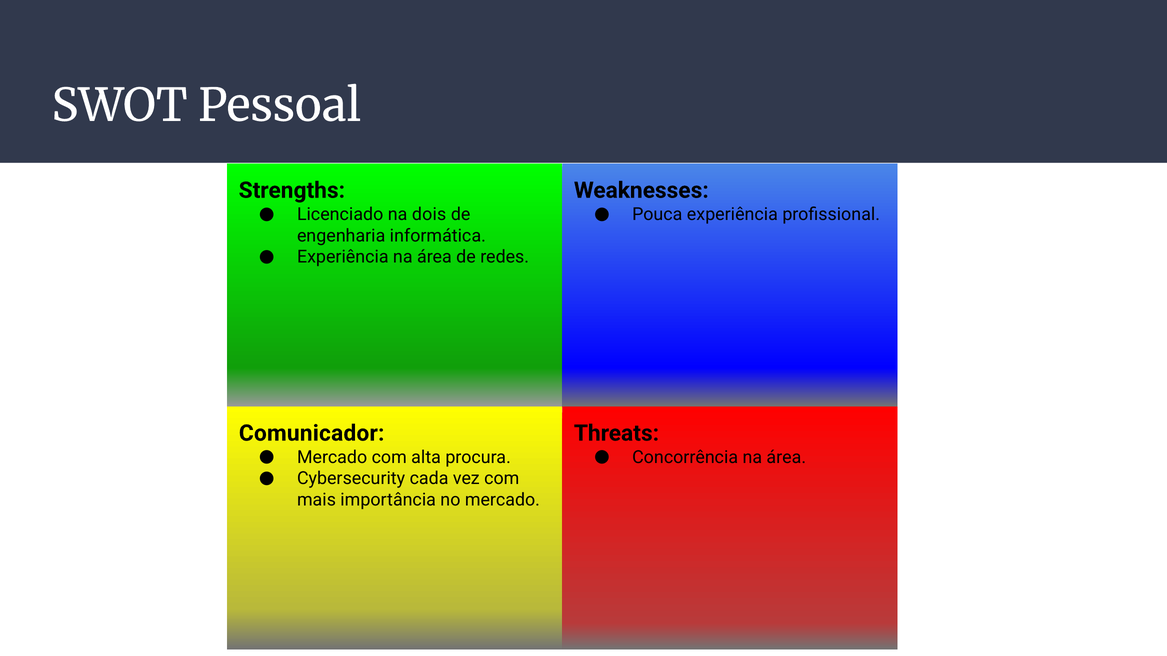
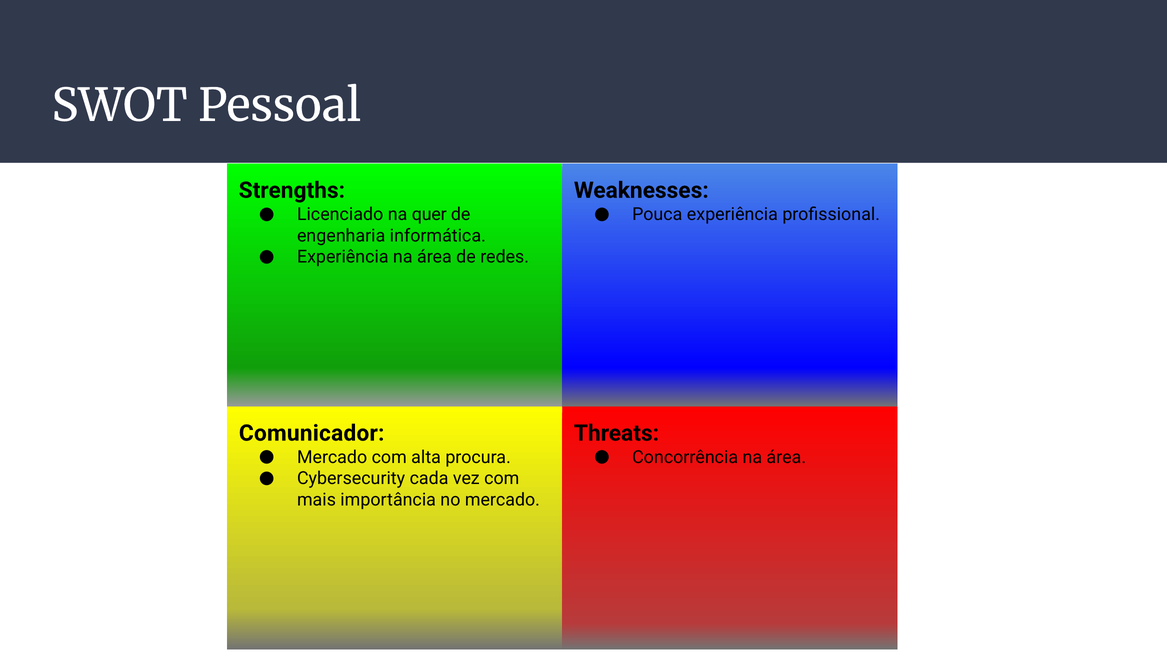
dois: dois -> quer
